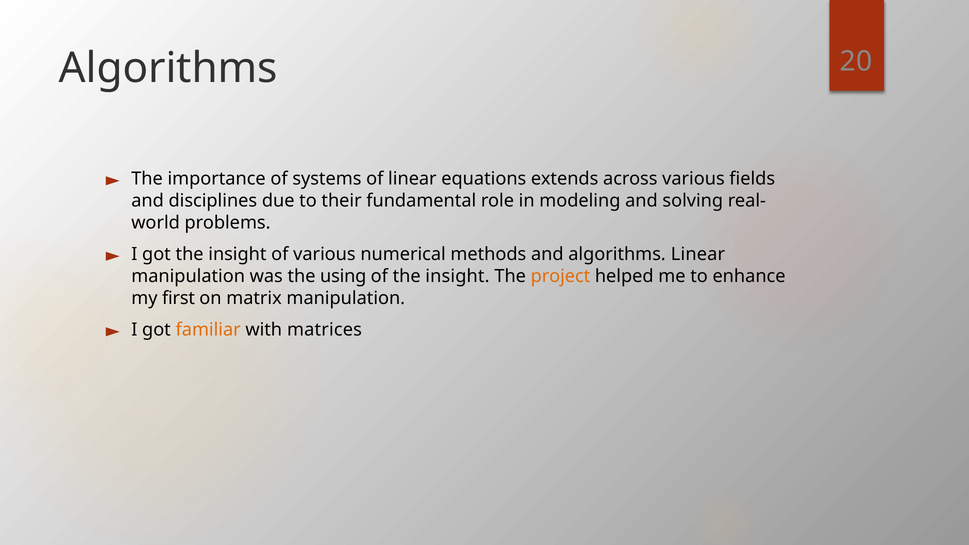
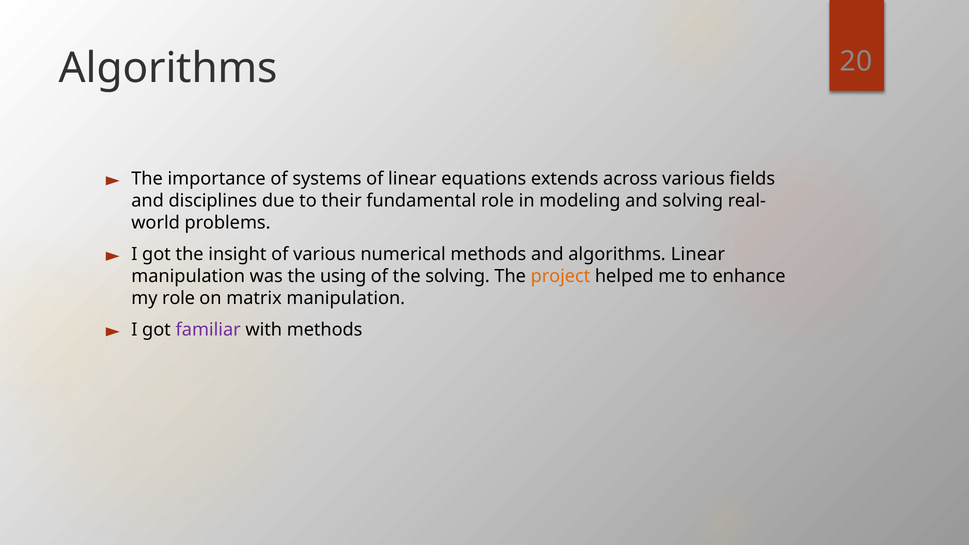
of the insight: insight -> solving
my first: first -> role
familiar colour: orange -> purple
with matrices: matrices -> methods
